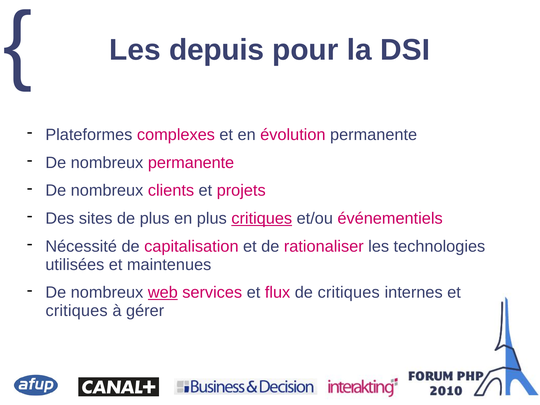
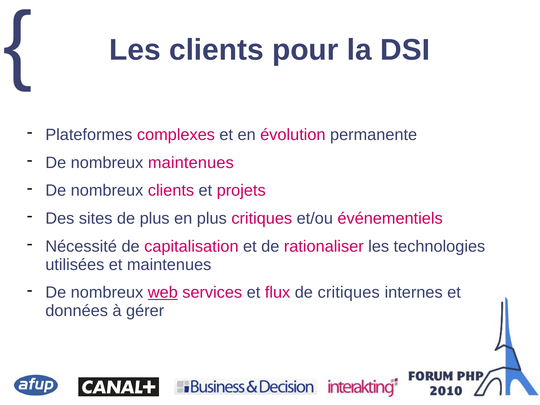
Les depuis: depuis -> clients
nombreux permanente: permanente -> maintenues
critiques at (262, 218) underline: present -> none
critiques at (77, 311): critiques -> données
